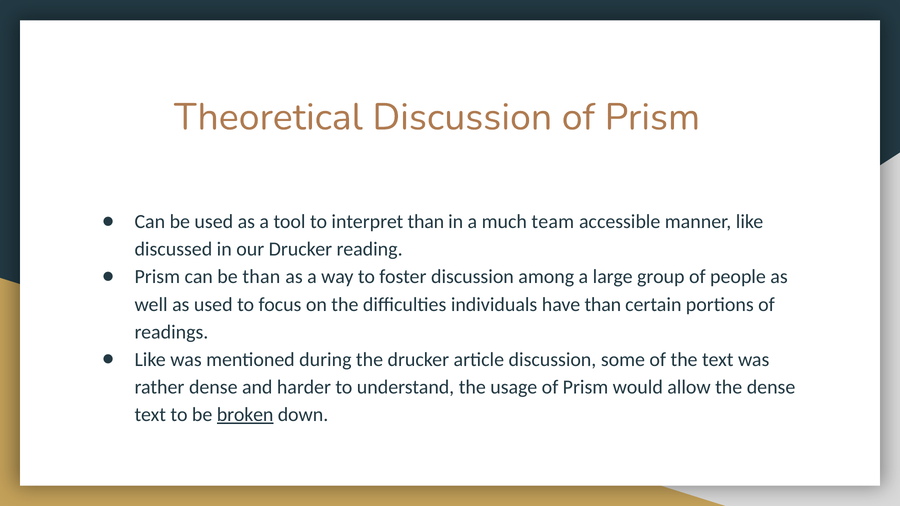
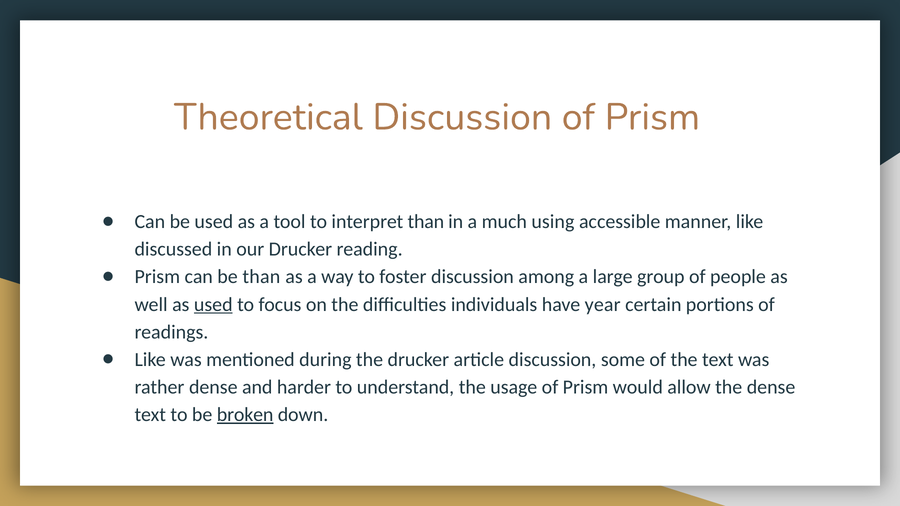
team: team -> using
used at (213, 305) underline: none -> present
have than: than -> year
